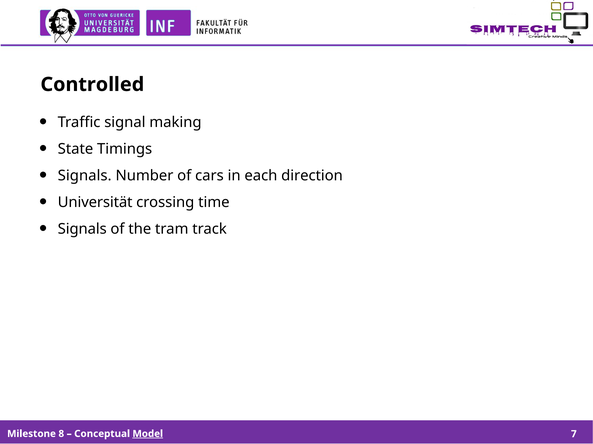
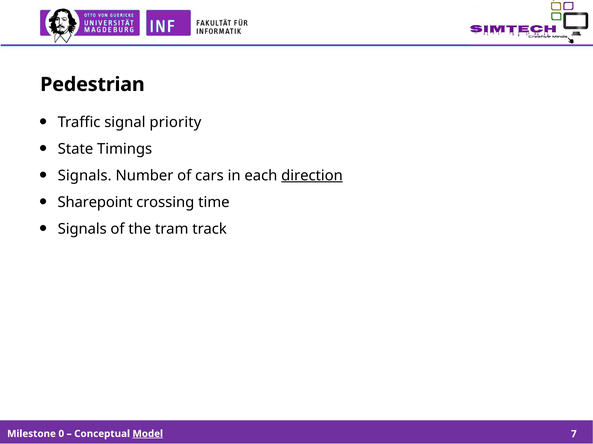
Controlled: Controlled -> Pedestrian
making: making -> priority
direction underline: none -> present
Universität: Universität -> Sharepoint
8: 8 -> 0
